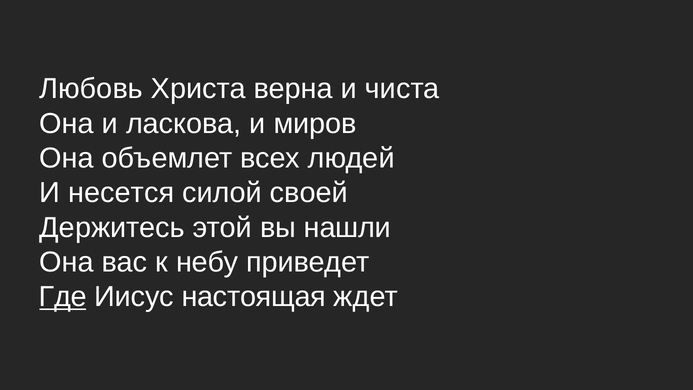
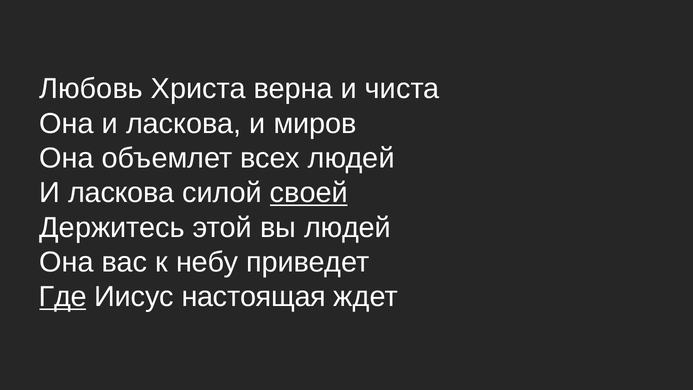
несется at (121, 193): несется -> ласкова
своей underline: none -> present
вы нашли: нашли -> людей
